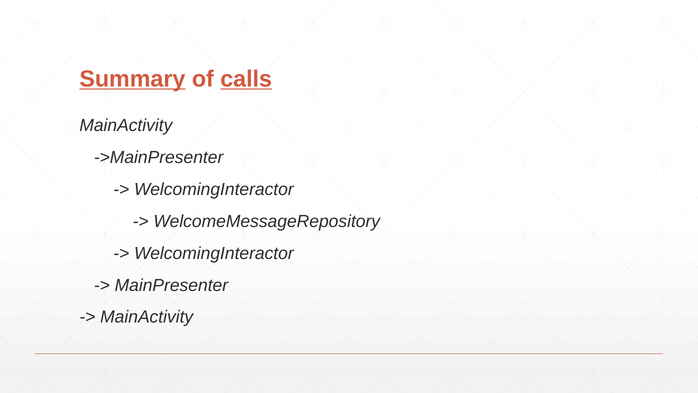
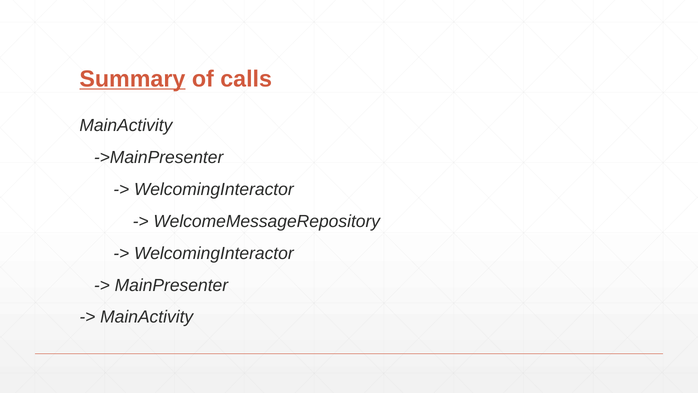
calls underline: present -> none
